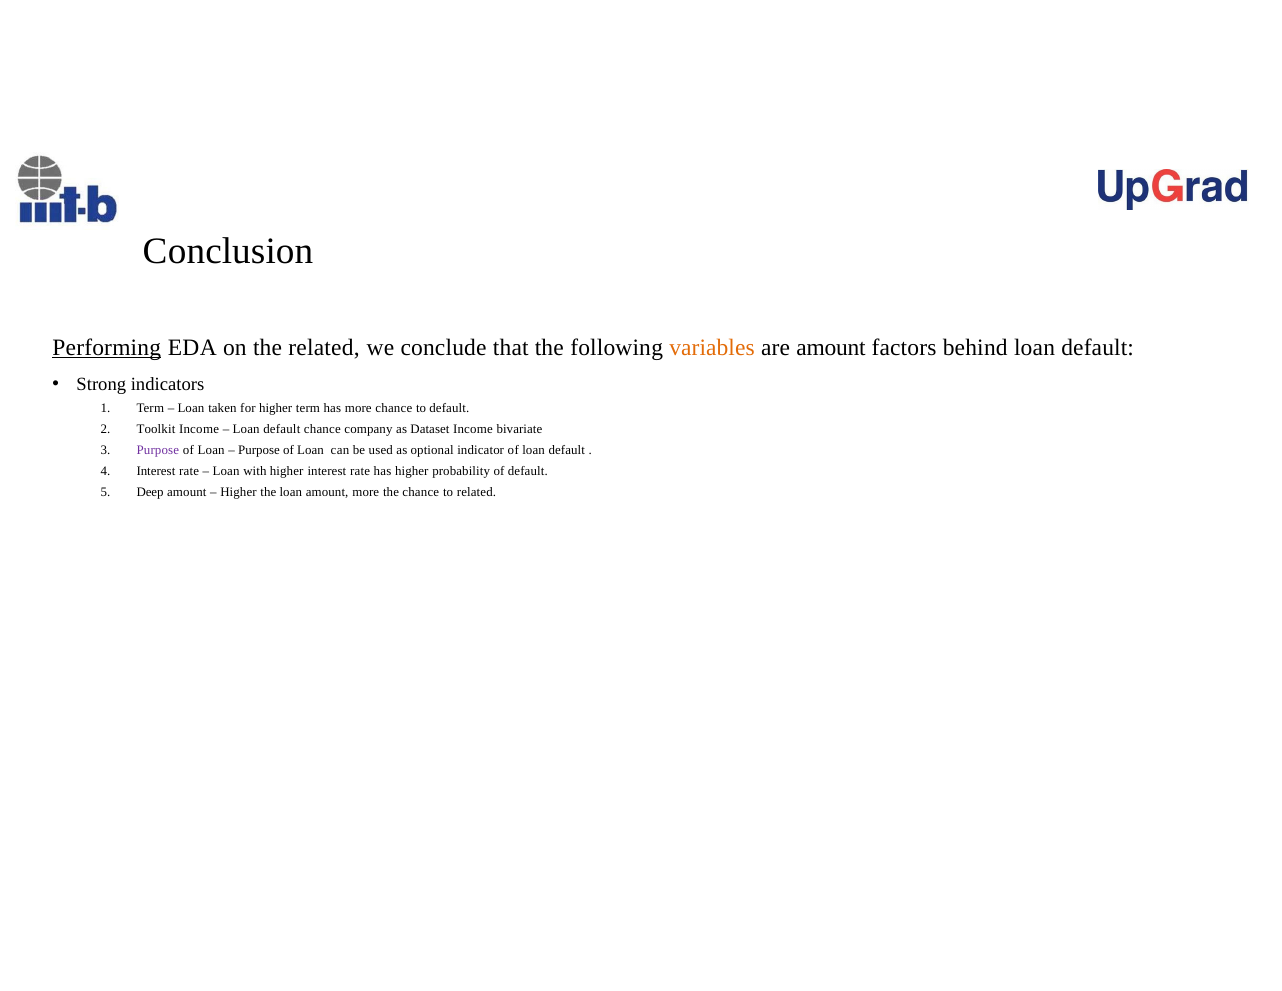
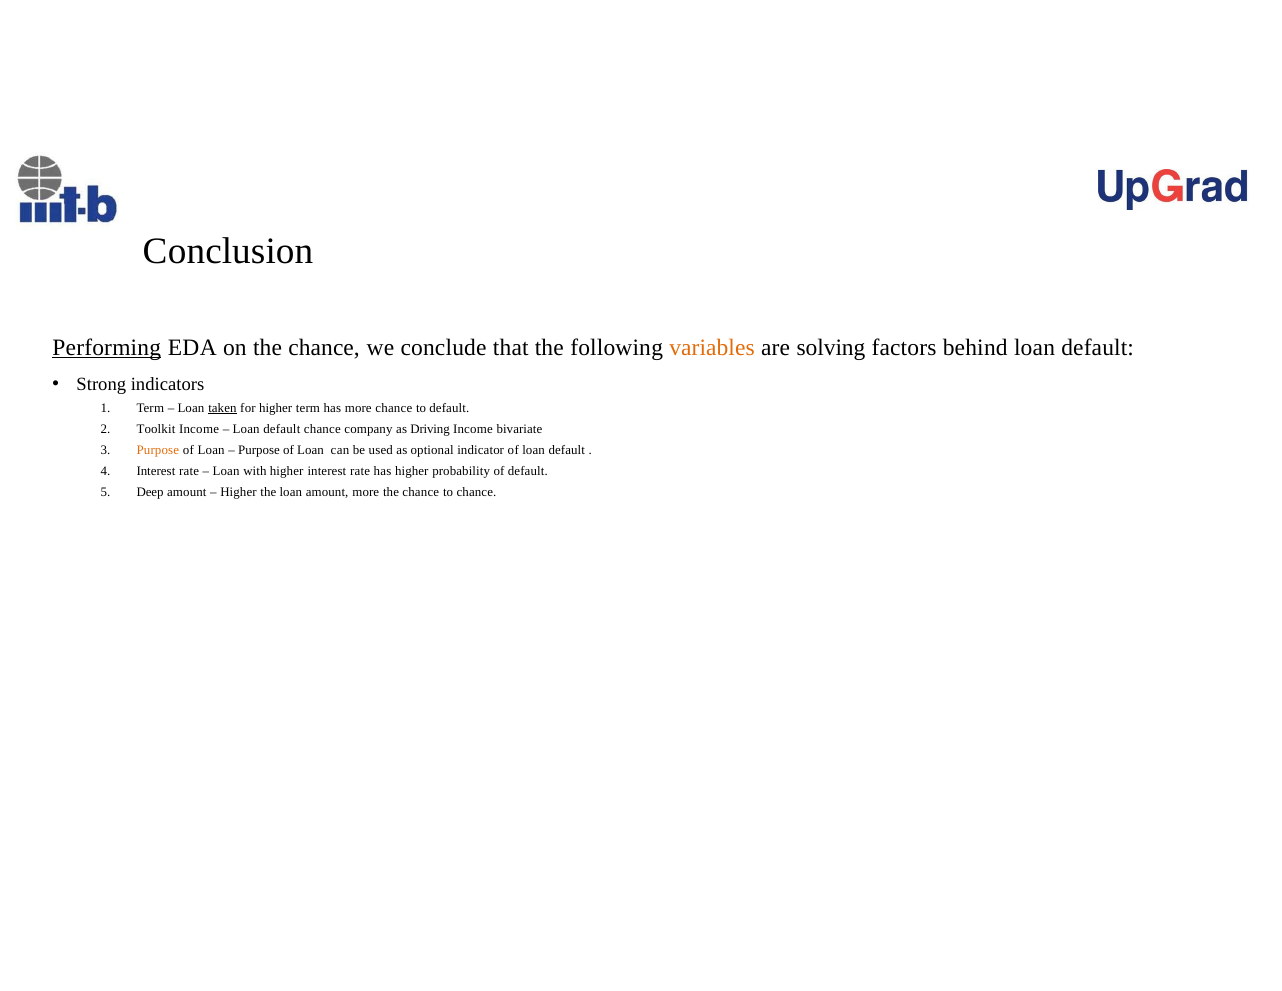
on the related: related -> chance
are amount: amount -> solving
taken underline: none -> present
Dataset: Dataset -> Driving
Purpose at (158, 450) colour: purple -> orange
to related: related -> chance
